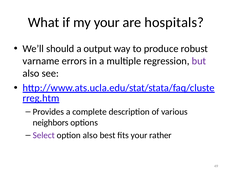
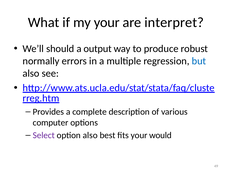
hospitals: hospitals -> interpret
varname: varname -> normally
but colour: purple -> blue
neighbors: neighbors -> computer
rather: rather -> would
